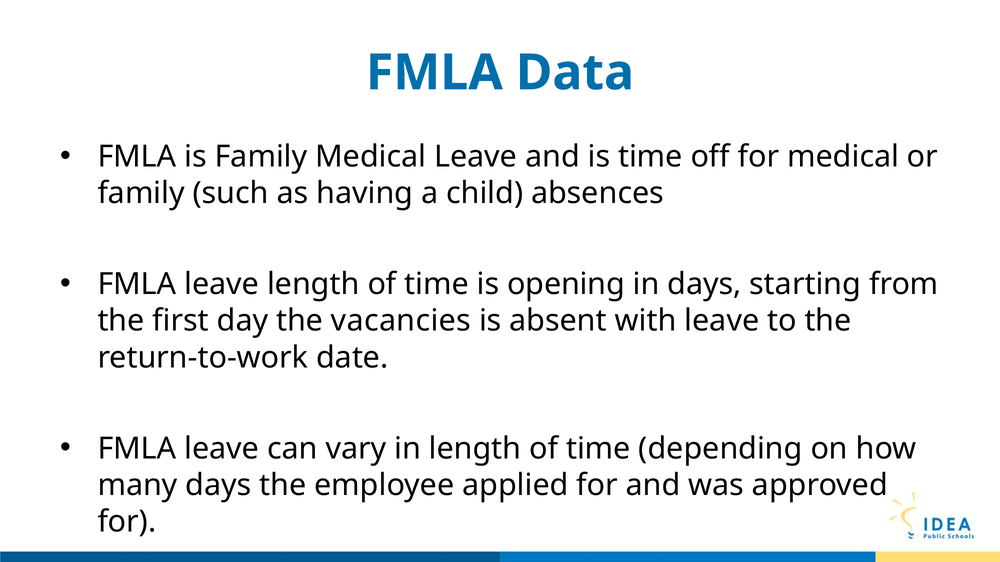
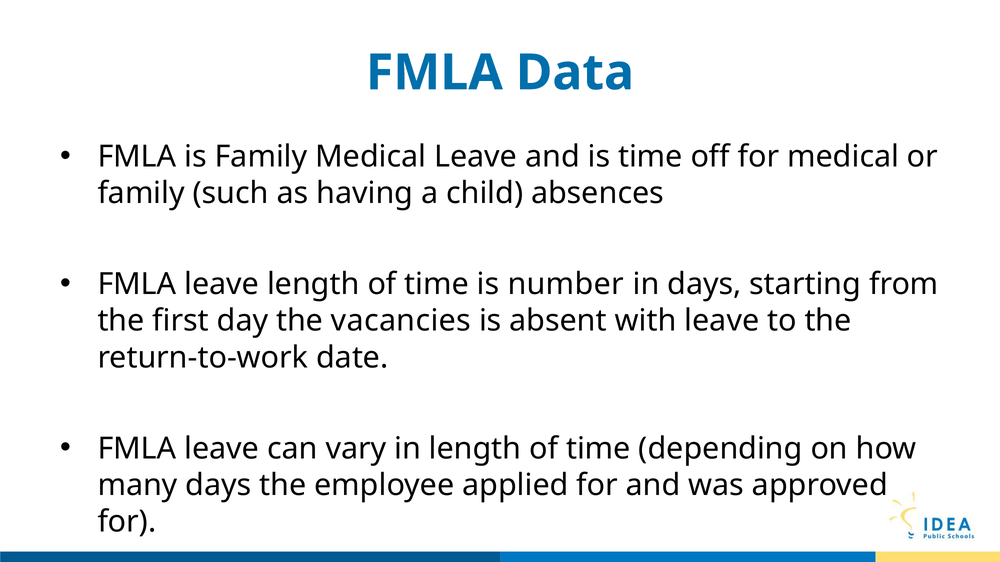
opening: opening -> number
